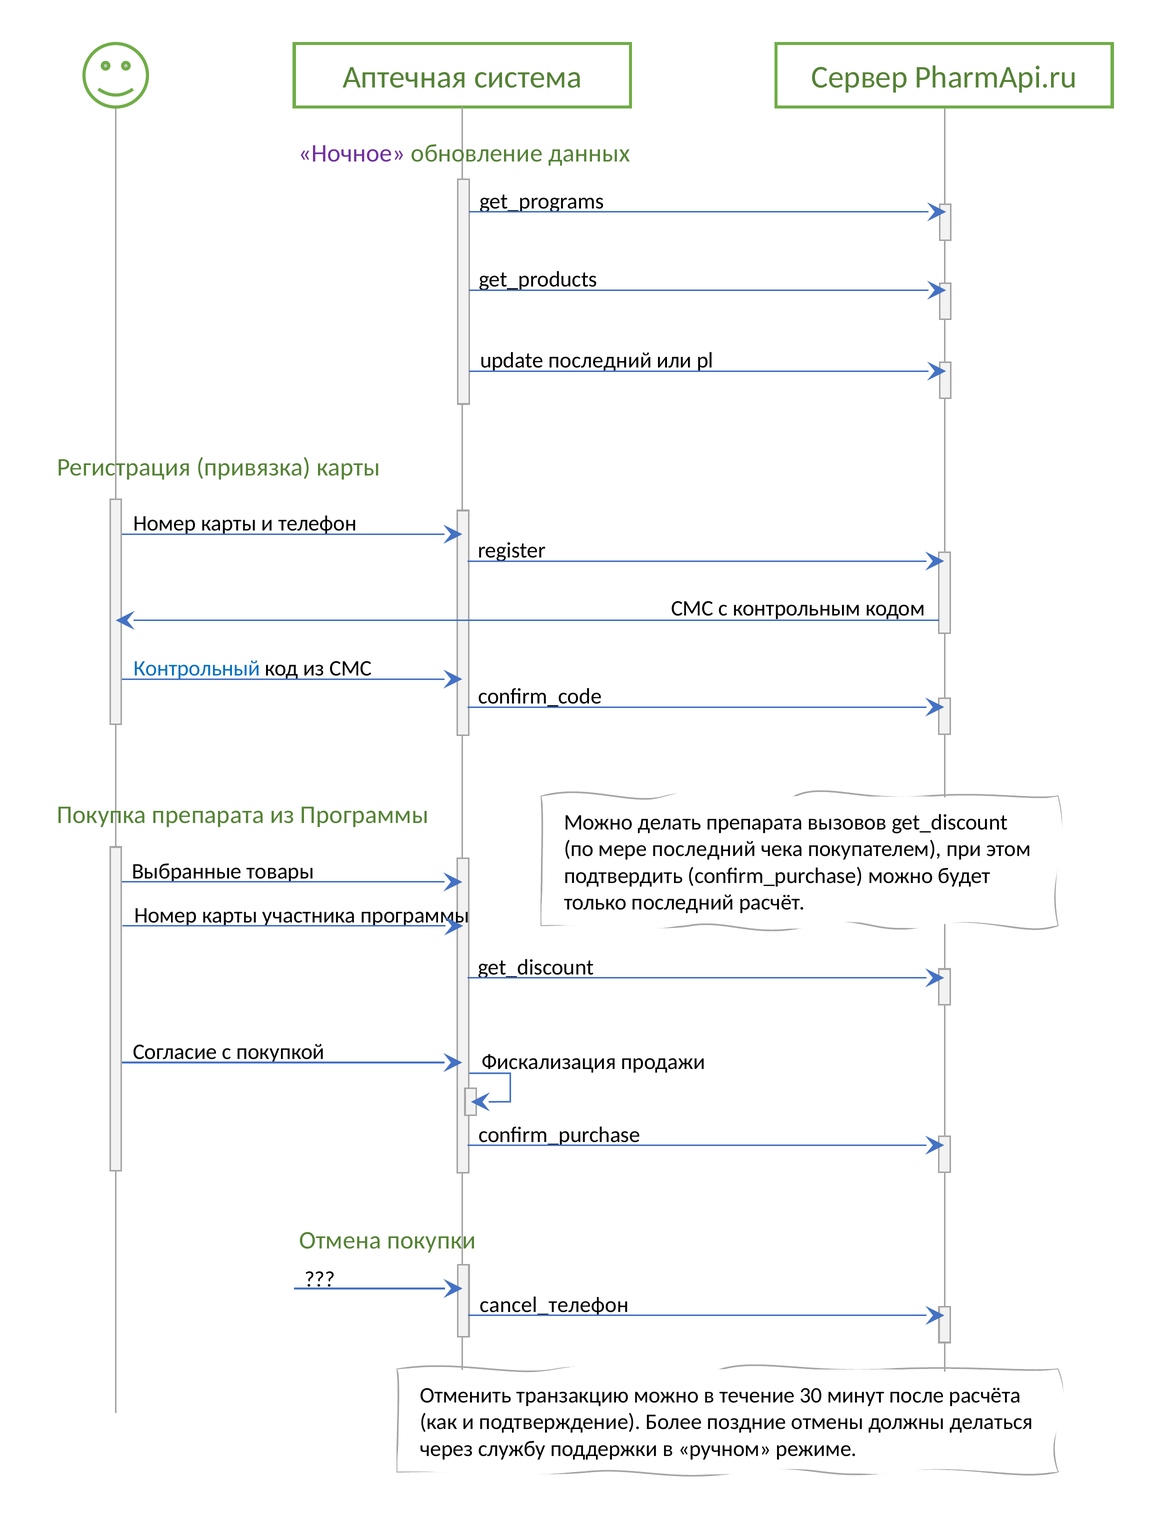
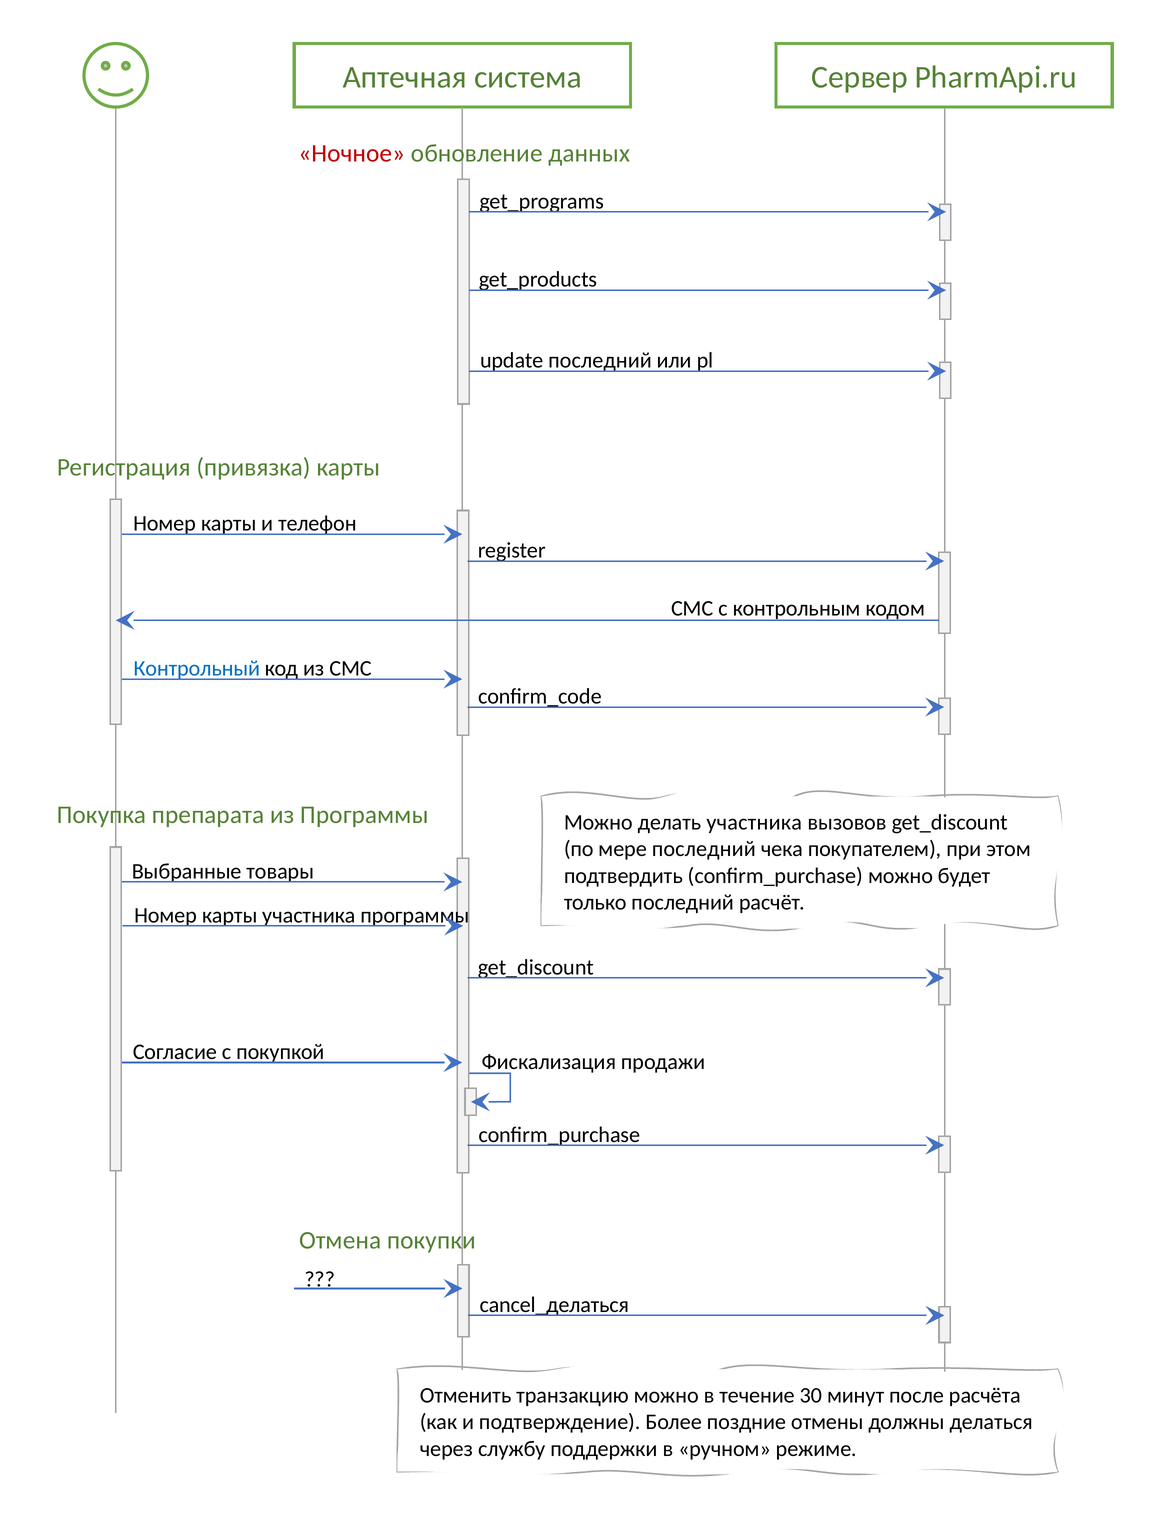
Ночное colour: purple -> red
делать препарата: препарата -> участника
cancel_телефон: cancel_телефон -> cancel_делаться
